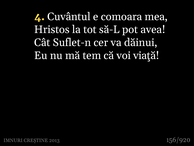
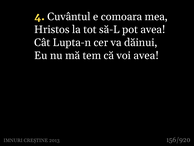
Suflet-n: Suflet-n -> Lupta-n
voi viaţă: viaţă -> avea
